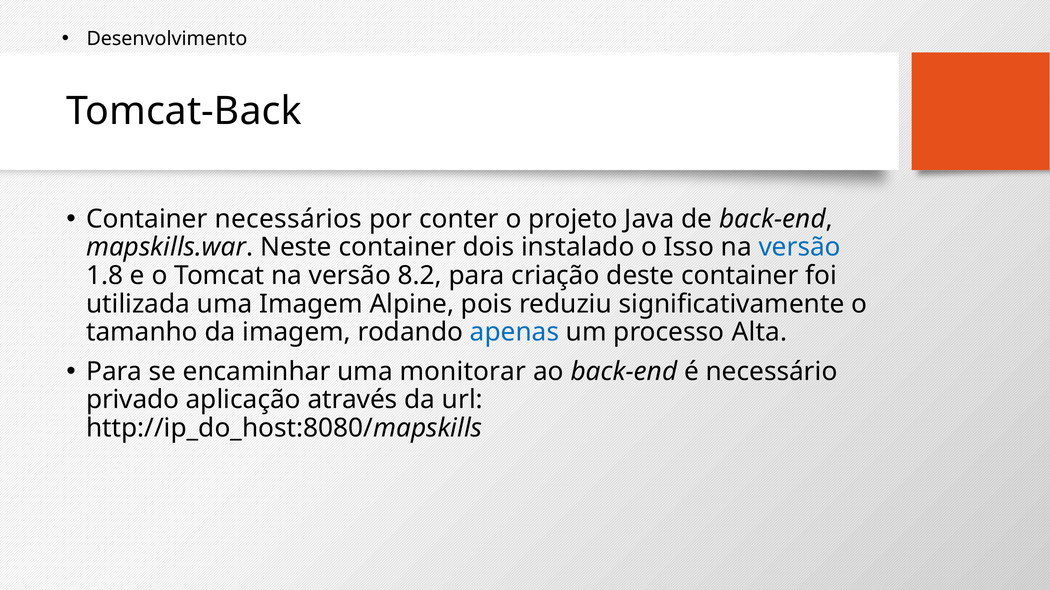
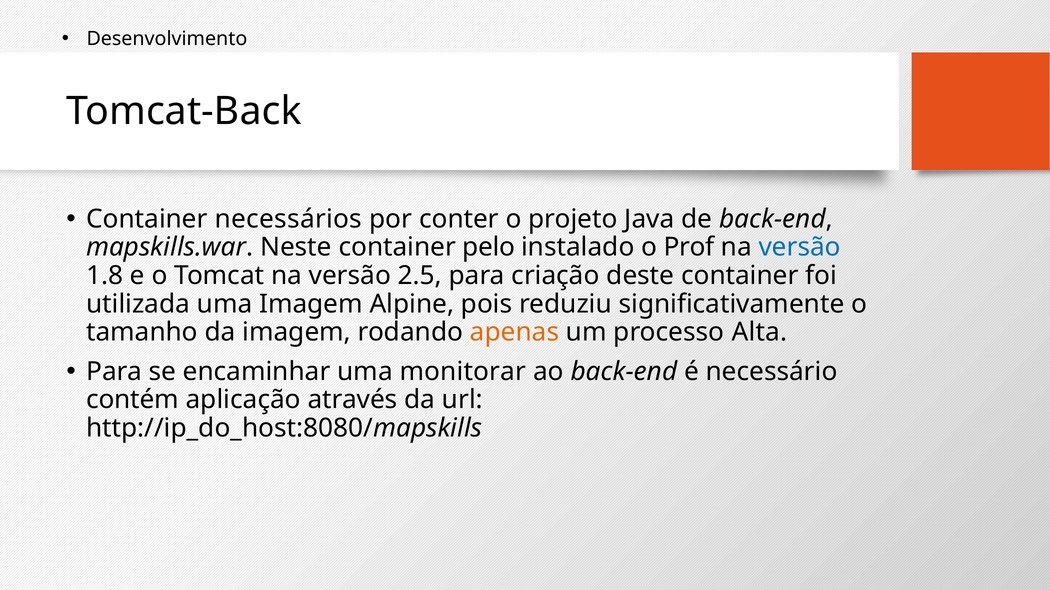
dois: dois -> pelo
Isso: Isso -> Prof
8.2: 8.2 -> 2.5
apenas colour: blue -> orange
privado: privado -> contém
